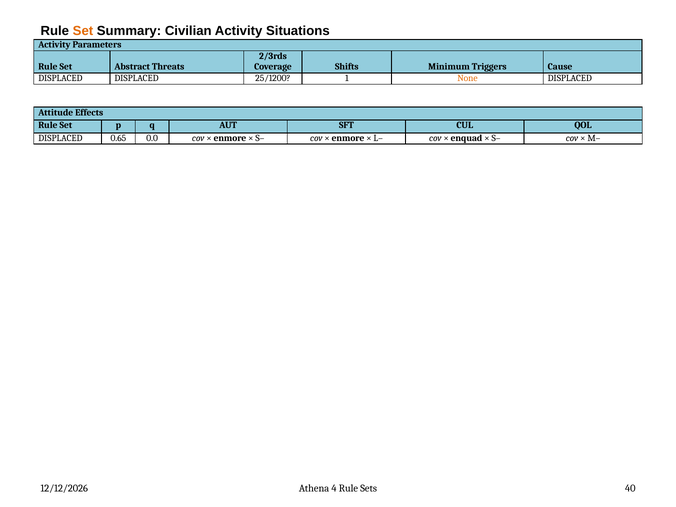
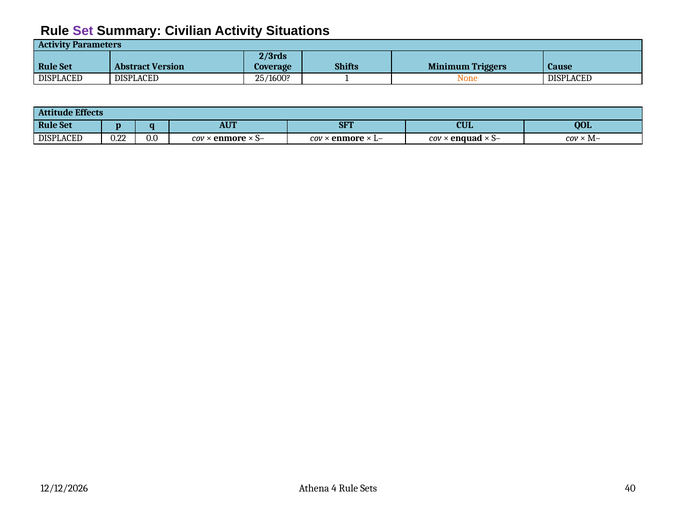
Set at (83, 31) colour: orange -> purple
Threats: Threats -> Version
25/1200: 25/1200 -> 25/1600
0.65: 0.65 -> 0.22
